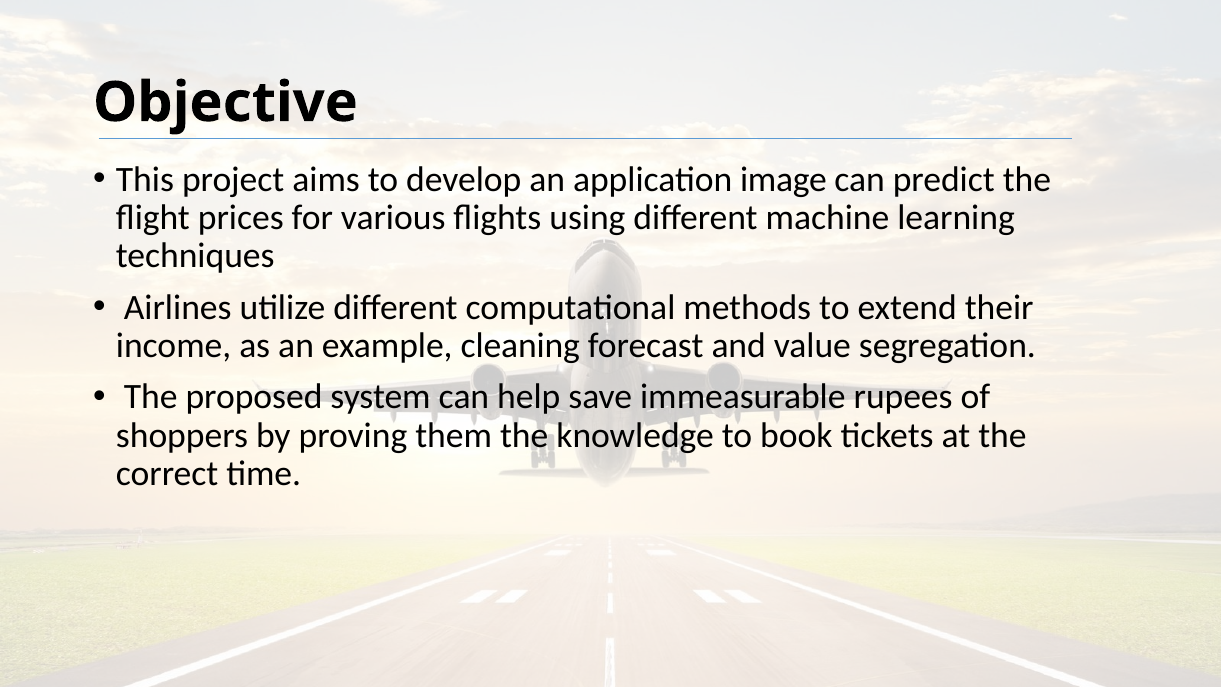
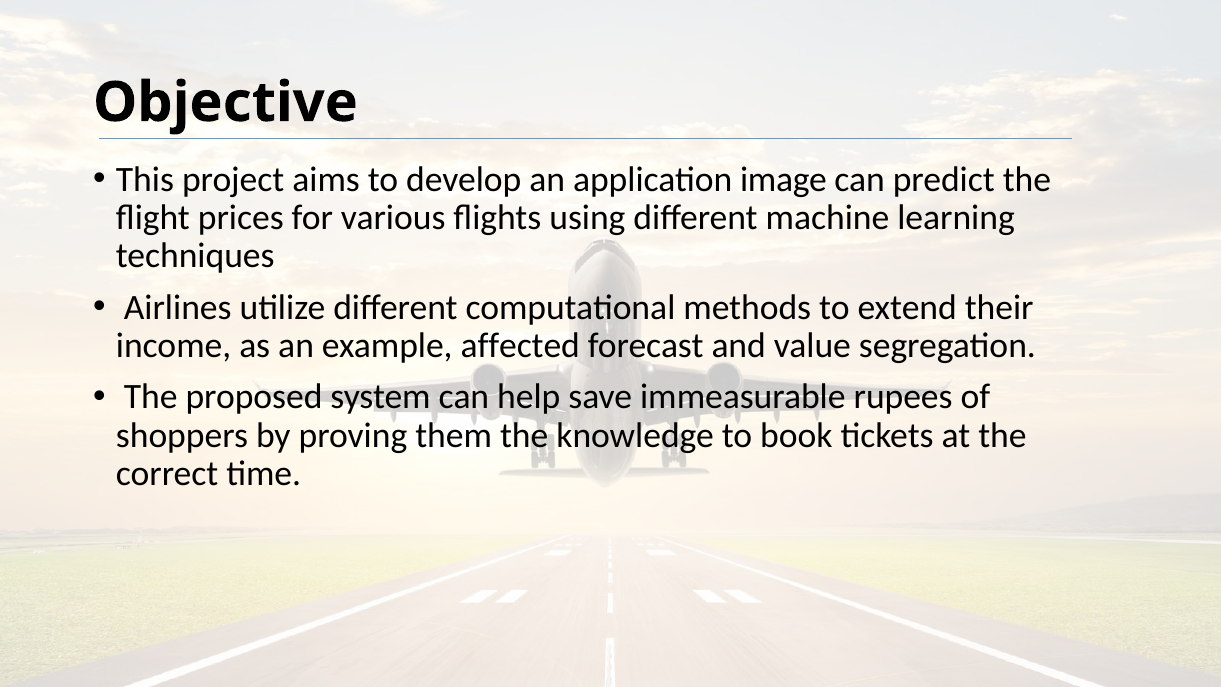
cleaning: cleaning -> affected
